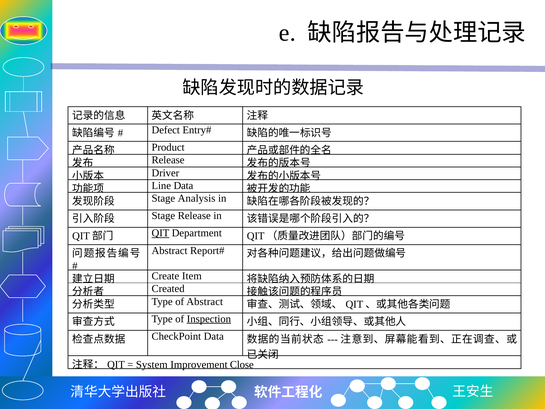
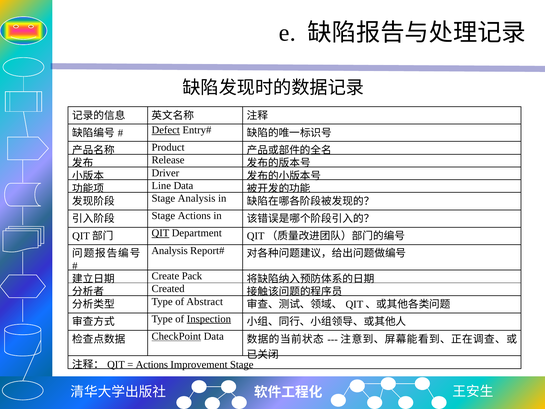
Defect underline: none -> present
Stage Release: Release -> Actions
Abstract at (170, 250): Abstract -> Analysis
Item: Item -> Pack
CheckPoint underline: none -> present
System at (152, 364): System -> Actions
Improvement Close: Close -> Stage
